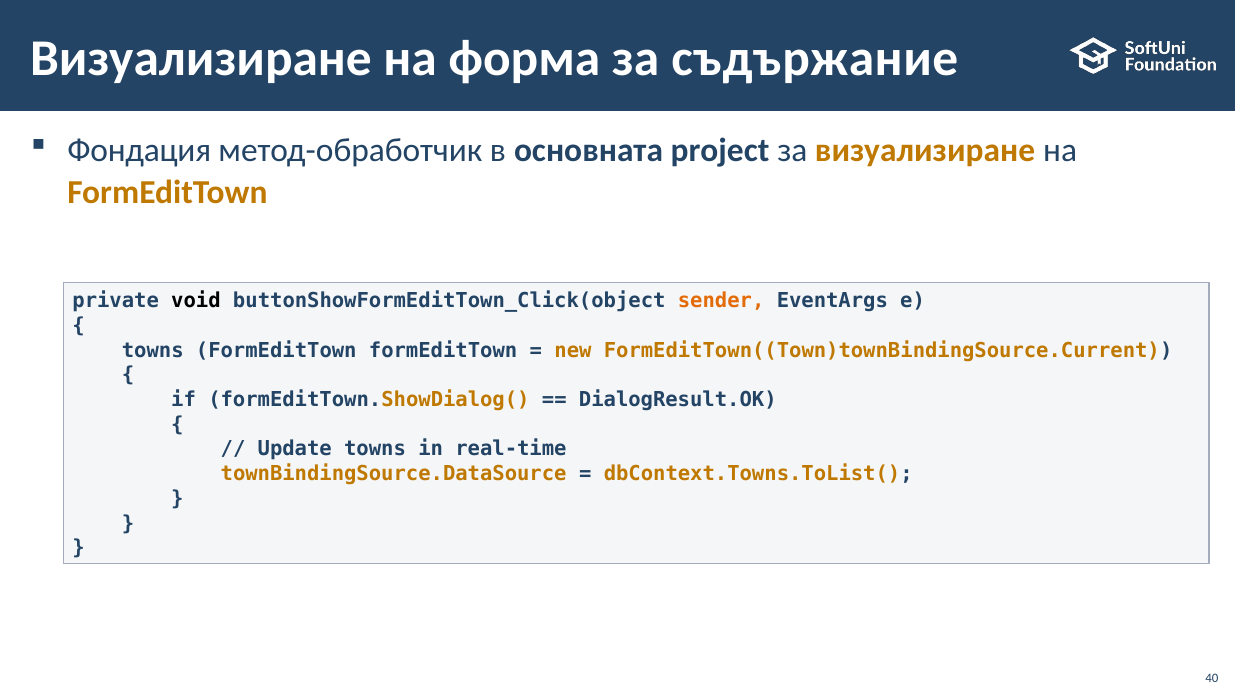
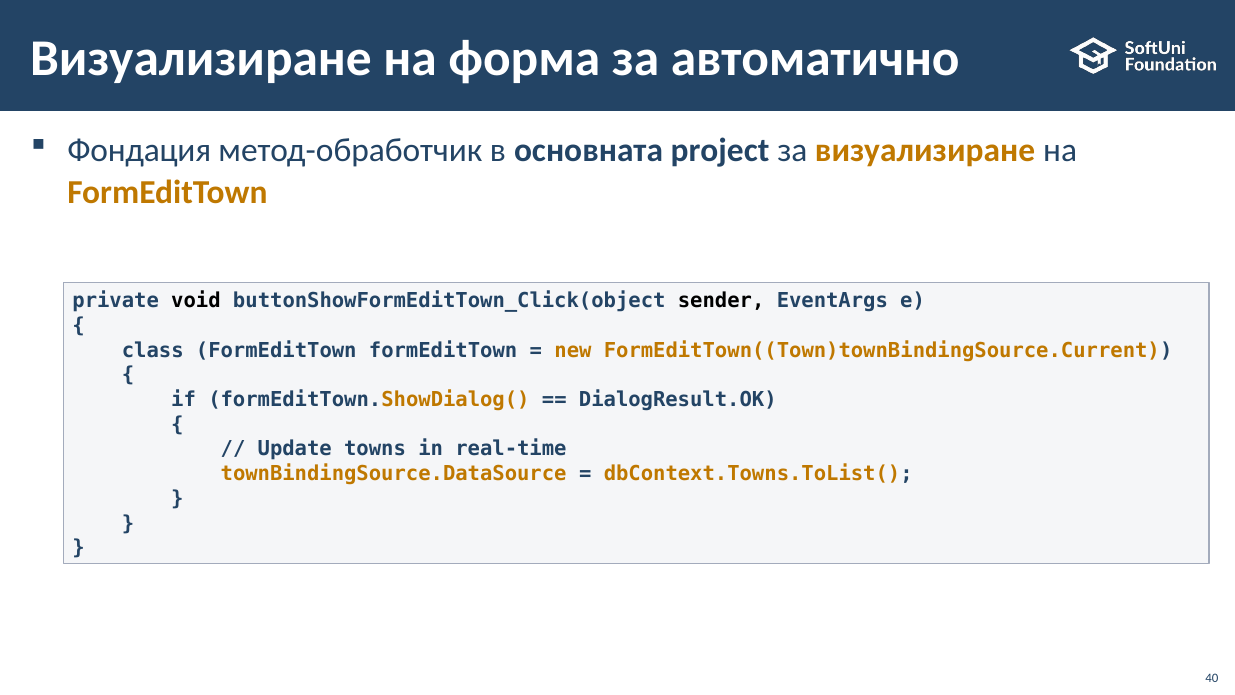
съдържание: съдържание -> автоматично
sender colour: orange -> black
towns at (153, 350): towns -> class
